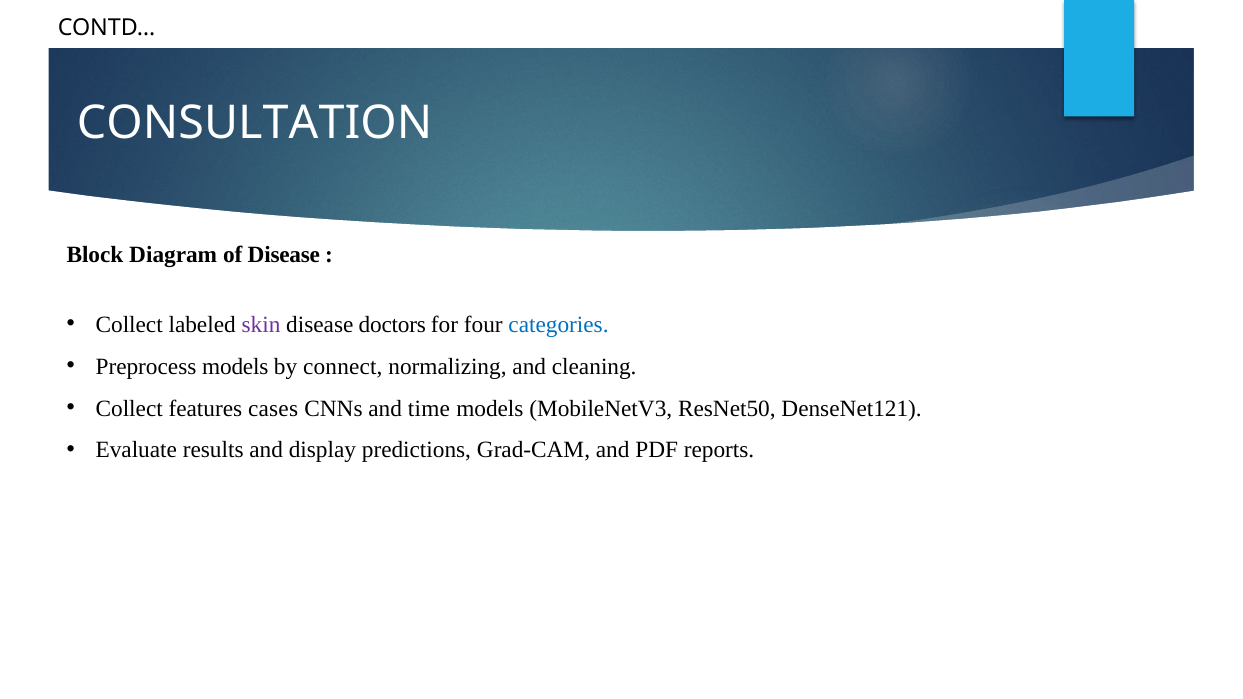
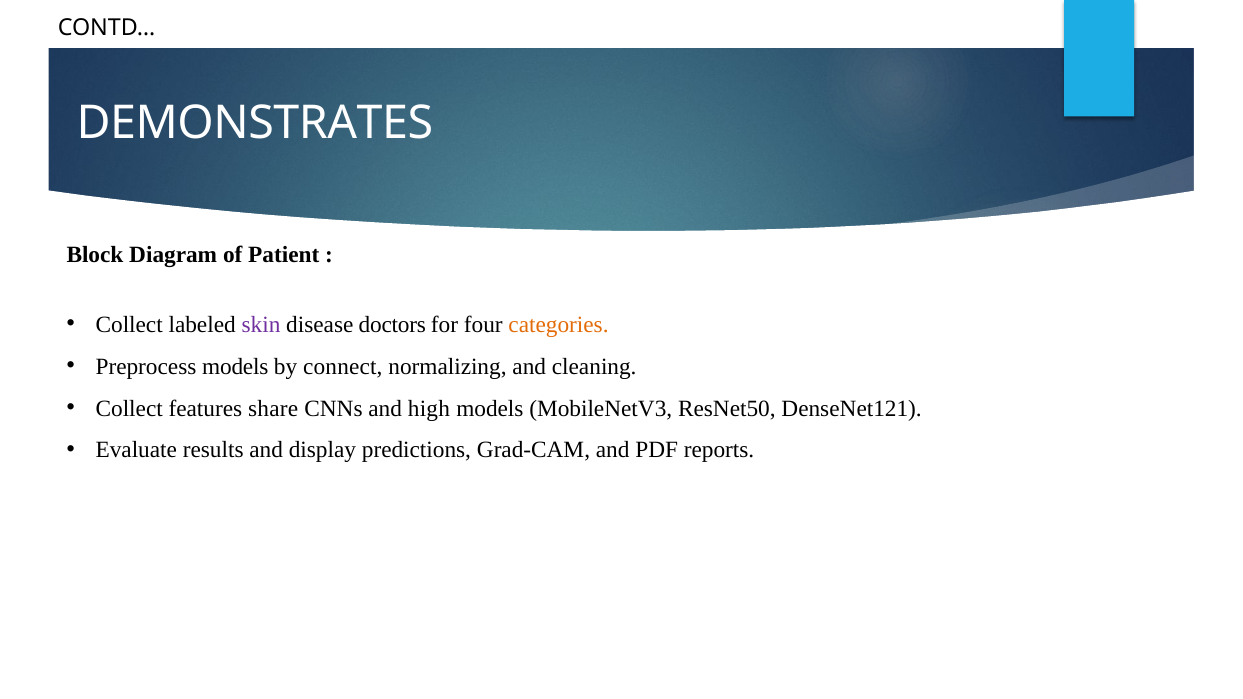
CONSULTATION: CONSULTATION -> DEMONSTRATES
of Disease: Disease -> Patient
categories colour: blue -> orange
cases: cases -> share
time: time -> high
